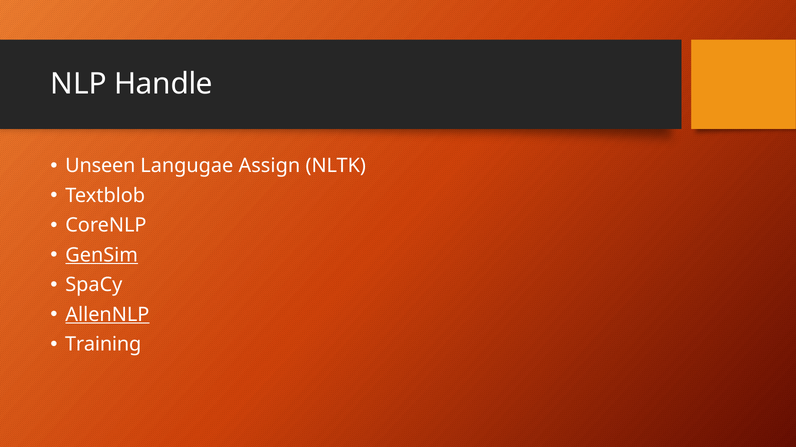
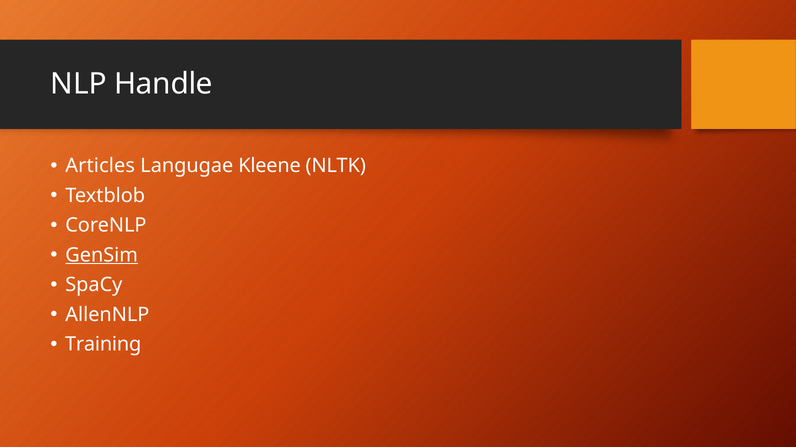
Unseen: Unseen -> Articles
Assign: Assign -> Kleene
AllenNLP underline: present -> none
